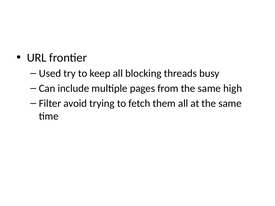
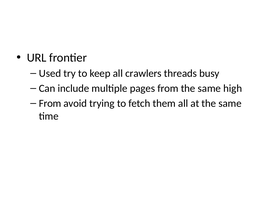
blocking: blocking -> crawlers
Filter at (50, 103): Filter -> From
